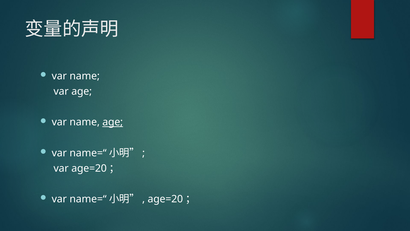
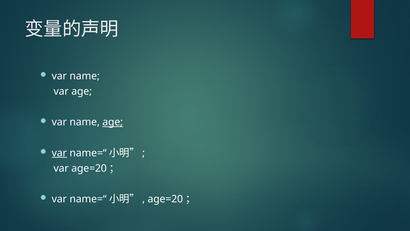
var at (59, 153) underline: none -> present
